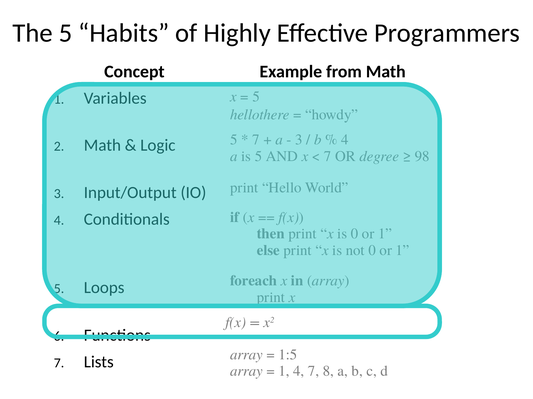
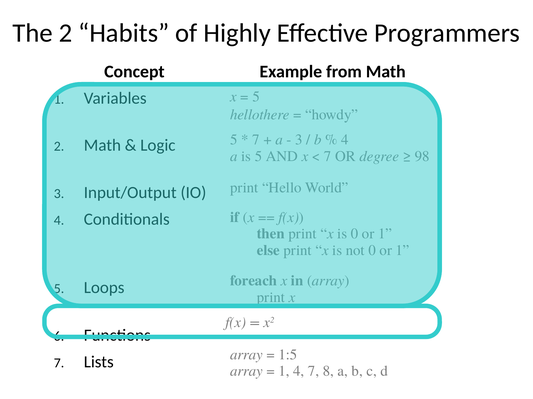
The 5: 5 -> 2
